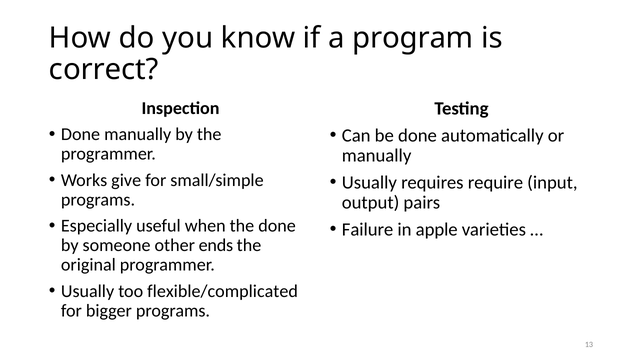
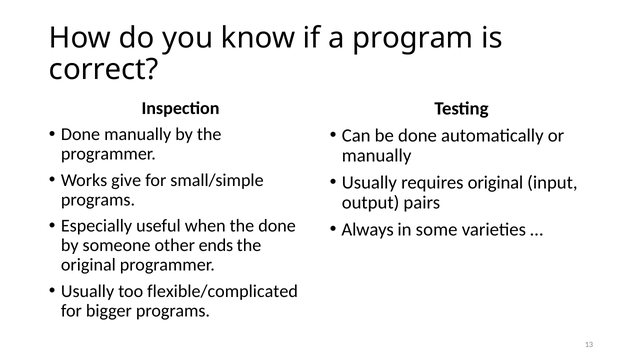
requires require: require -> original
Failure: Failure -> Always
apple: apple -> some
